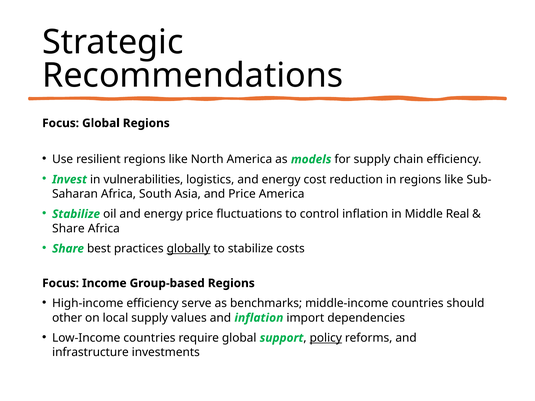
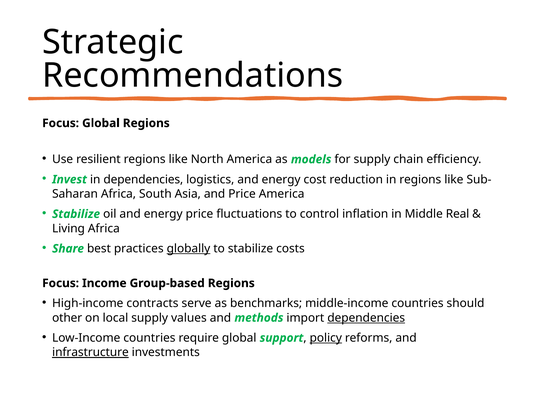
in vulnerabilities: vulnerabilities -> dependencies
Share at (68, 229): Share -> Living
High-income efficiency: efficiency -> contracts
and inflation: inflation -> methods
dependencies at (366, 318) underline: none -> present
infrastructure underline: none -> present
